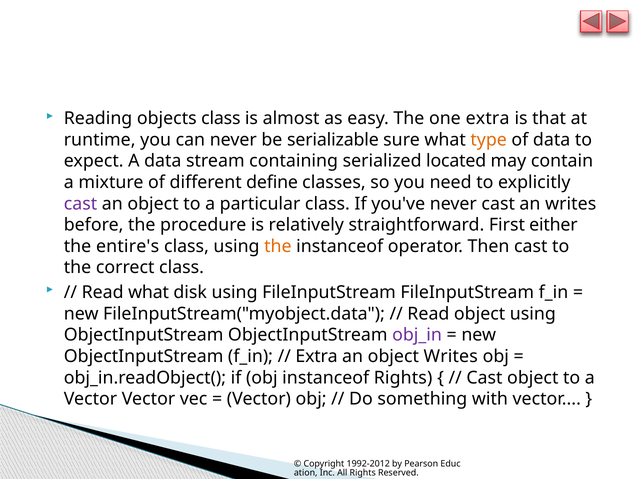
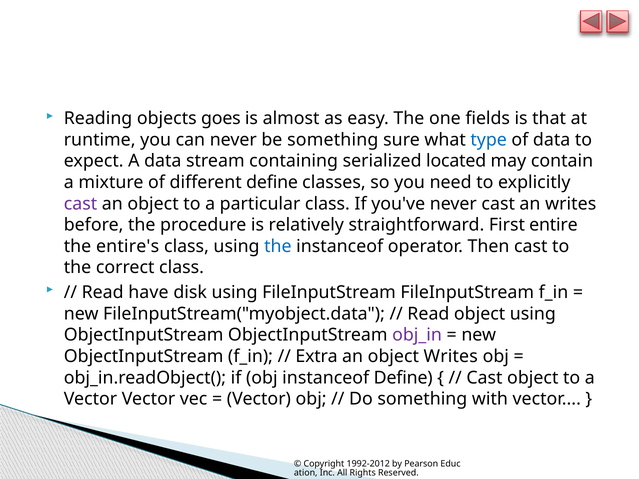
objects class: class -> goes
one extra: extra -> fields
be serializable: serializable -> something
type colour: orange -> blue
either: either -> entire
the at (278, 246) colour: orange -> blue
Read what: what -> have
instanceof Rights: Rights -> Define
